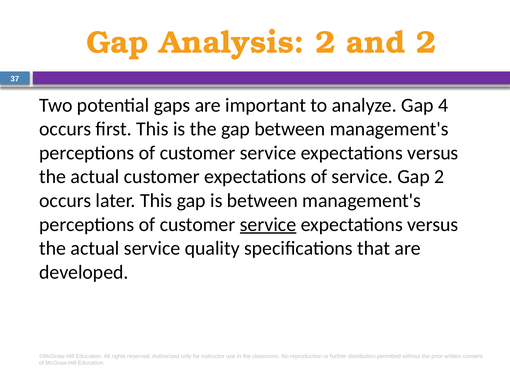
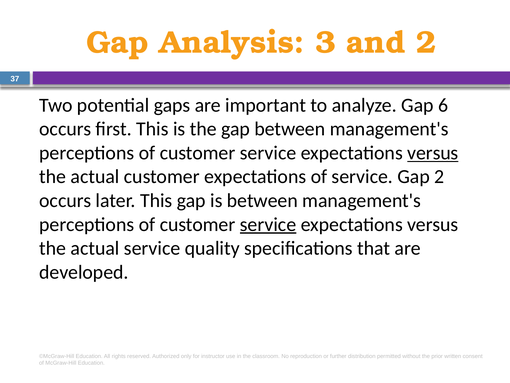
Analysis 2: 2 -> 3
4: 4 -> 6
versus at (433, 153) underline: none -> present
